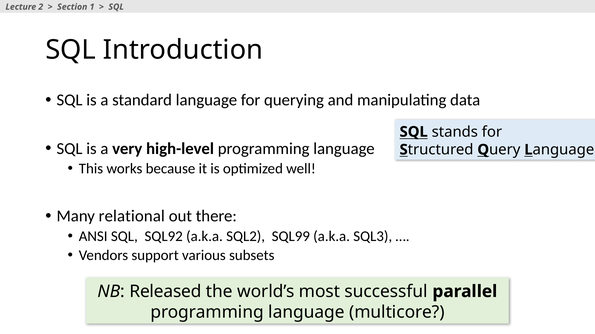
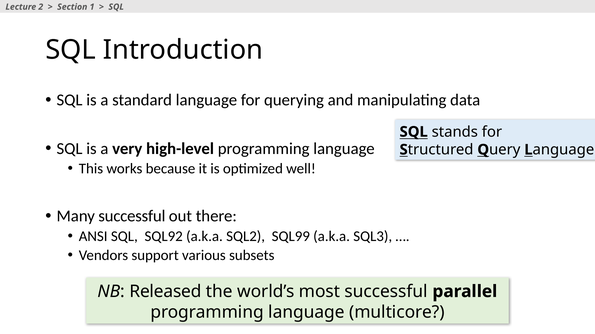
Many relational: relational -> successful
